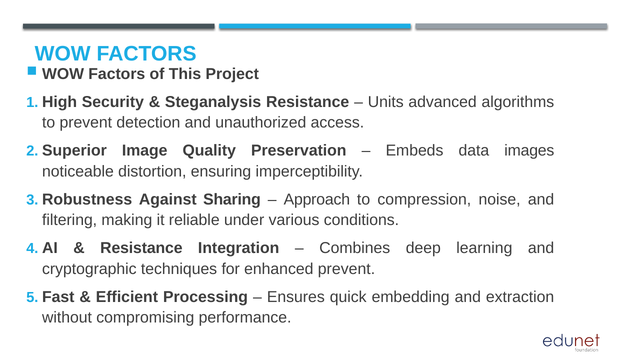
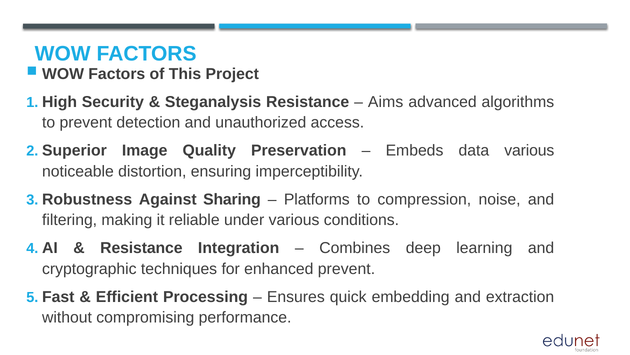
Units: Units -> Aims
data images: images -> various
Approach: Approach -> Platforms
